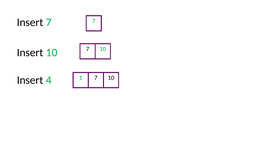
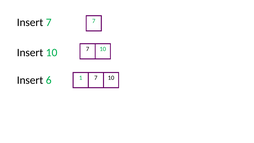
4: 4 -> 6
